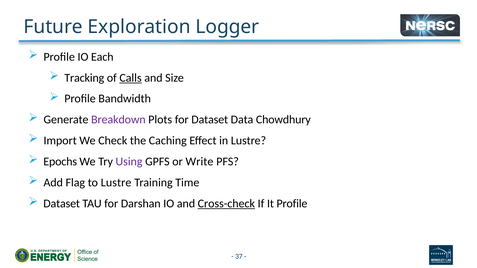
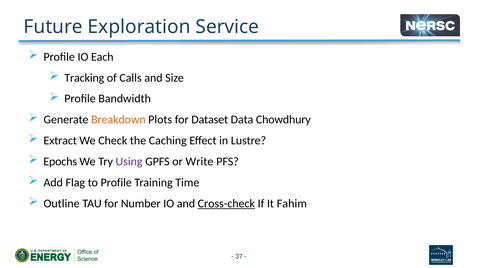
Logger: Logger -> Service
Calls underline: present -> none
Breakdown colour: purple -> orange
Import: Import -> Extract
to Lustre: Lustre -> Profile
Dataset at (62, 204): Dataset -> Outline
Darshan: Darshan -> Number
It Profile: Profile -> Fahim
